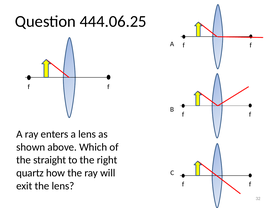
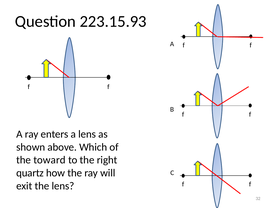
444.06.25: 444.06.25 -> 223.15.93
straight: straight -> toward
